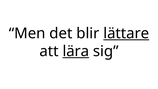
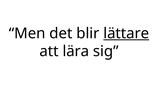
lära underline: present -> none
